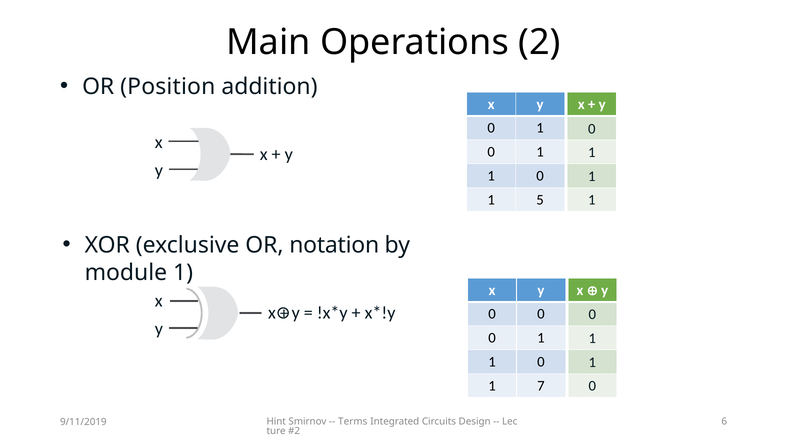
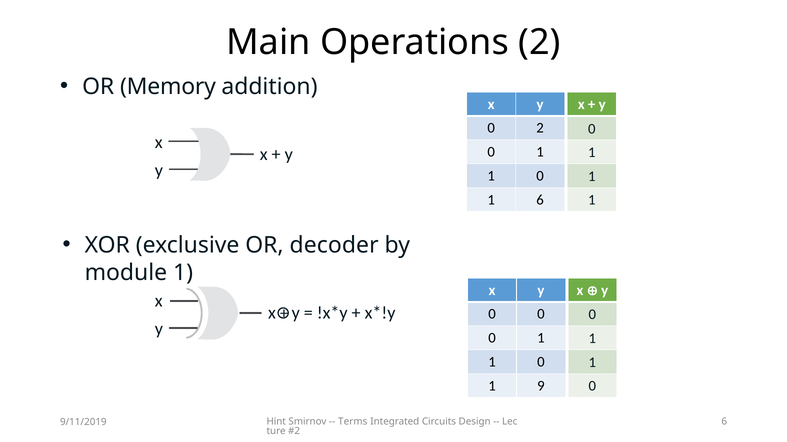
Position: Position -> Memory
1 at (540, 128): 1 -> 2
1 5: 5 -> 6
notation: notation -> decoder
7: 7 -> 9
